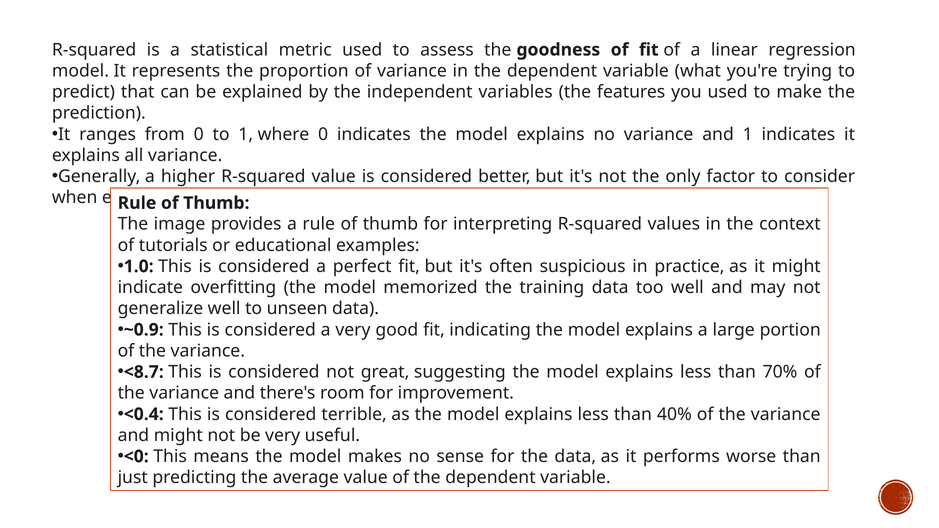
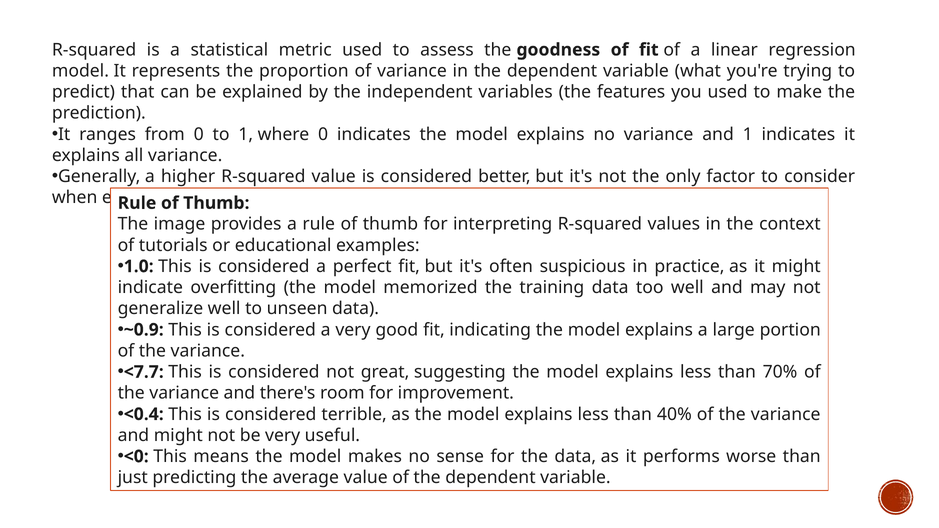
<8.7: <8.7 -> <7.7
